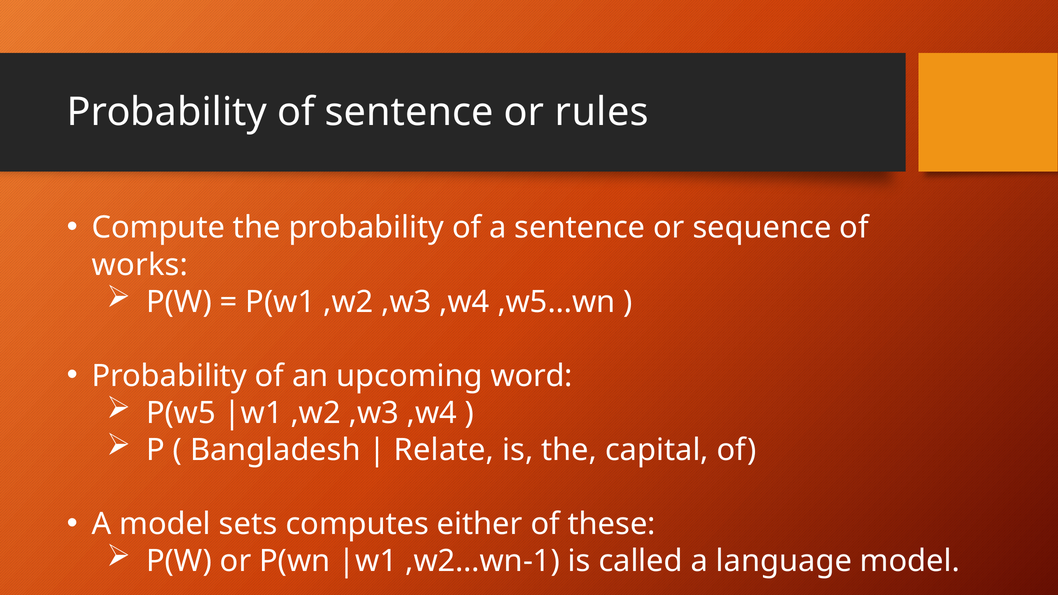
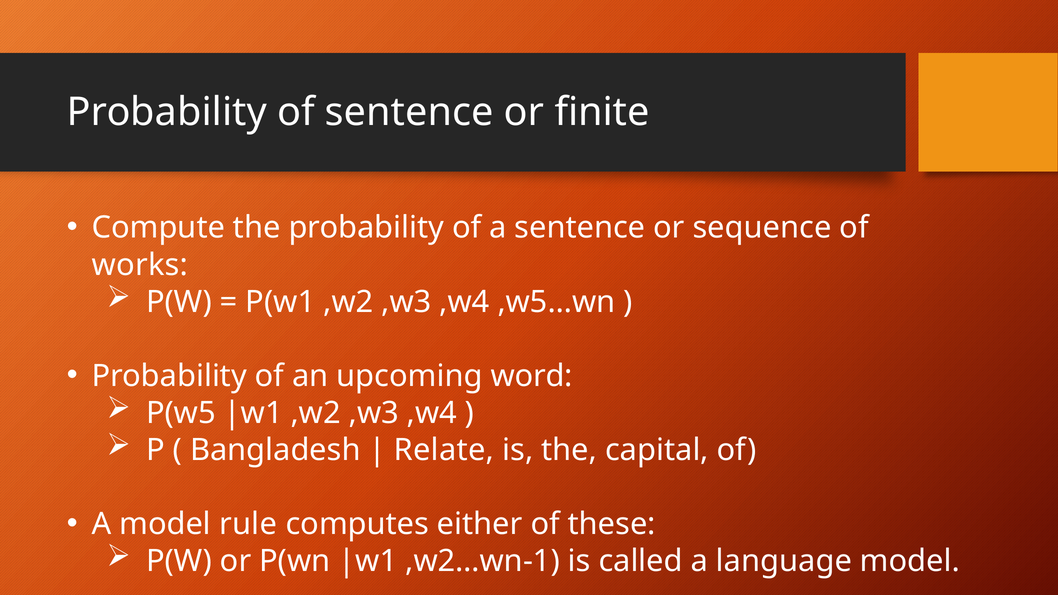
rules: rules -> finite
sets: sets -> rule
